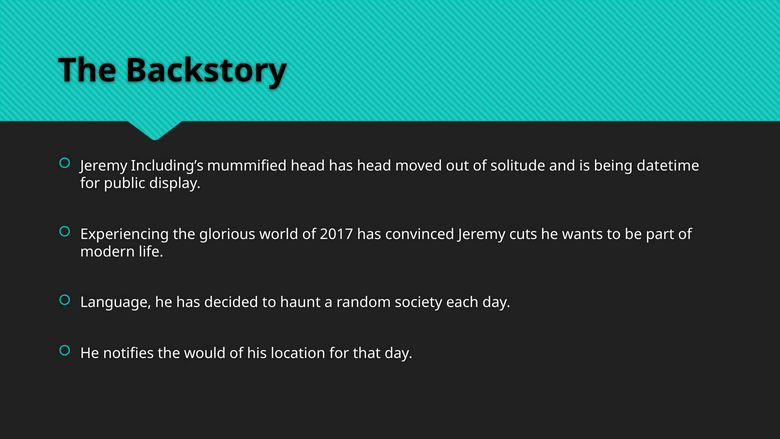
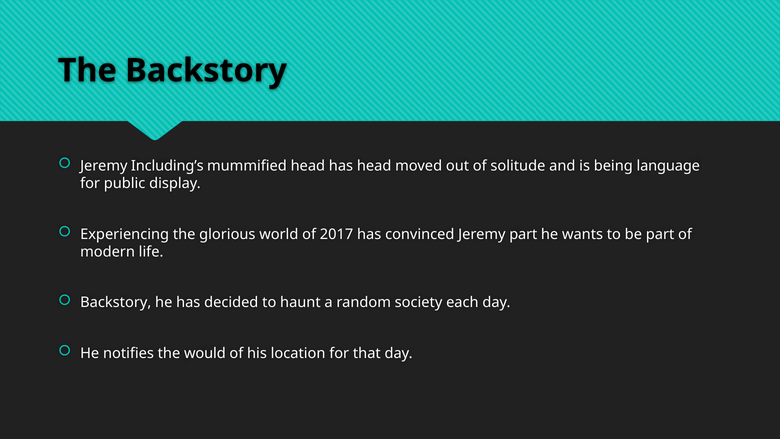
datetime: datetime -> language
Jeremy cuts: cuts -> part
Language at (116, 302): Language -> Backstory
